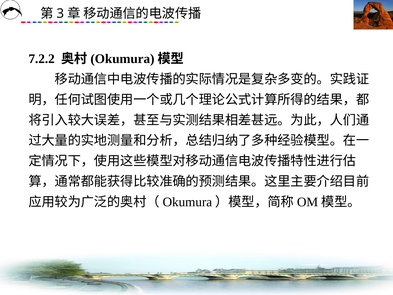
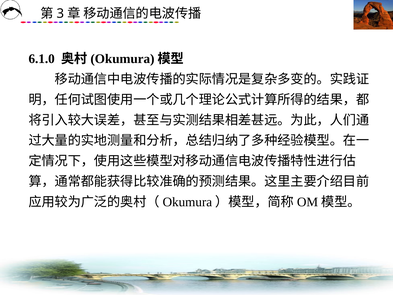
7.2.2: 7.2.2 -> 6.1.0
